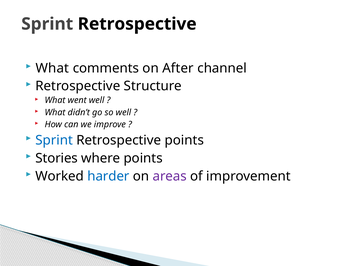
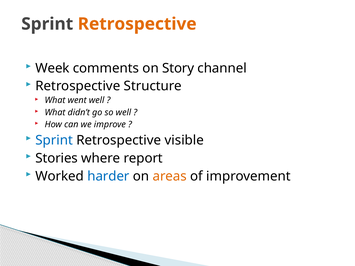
Retrospective at (137, 24) colour: black -> orange
What at (52, 68): What -> Week
After: After -> Story
Retrospective points: points -> visible
where points: points -> report
areas colour: purple -> orange
